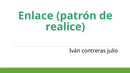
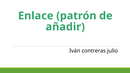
realice: realice -> añadir
